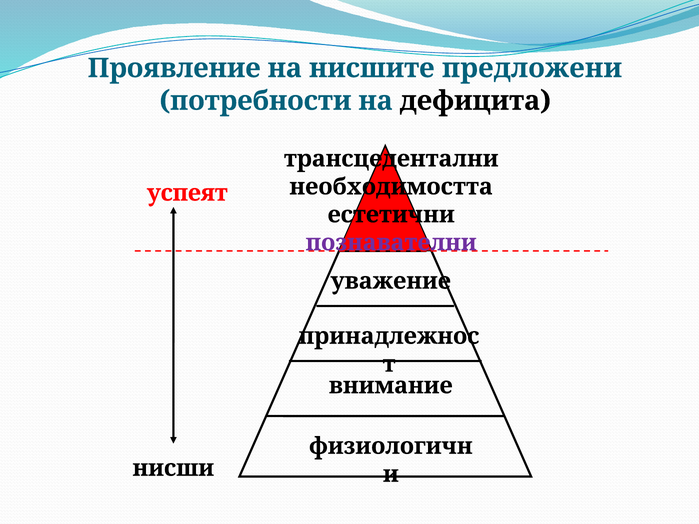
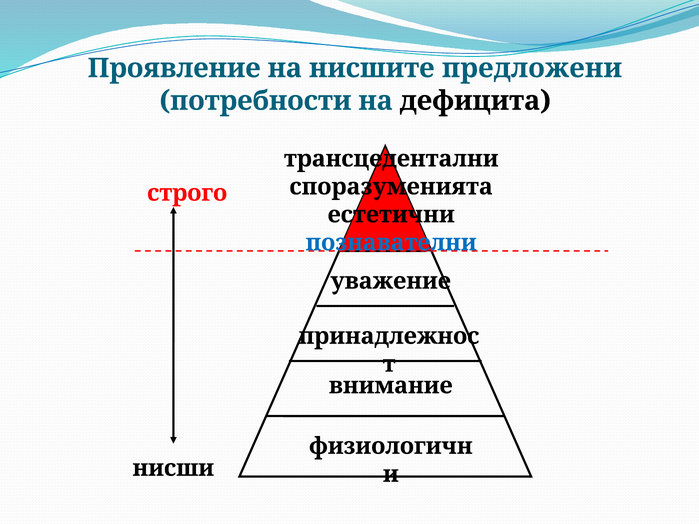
необходимостта: необходимостта -> споразуменията
успеят: успеят -> строго
познавателни colour: purple -> blue
